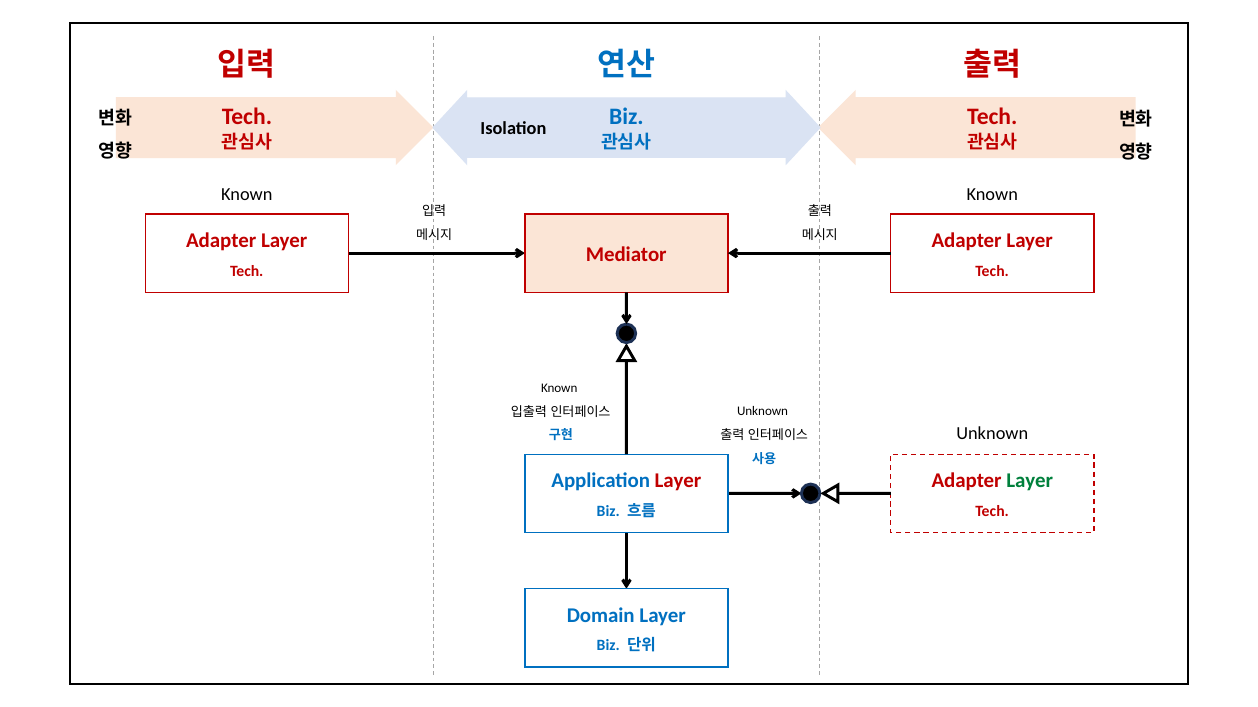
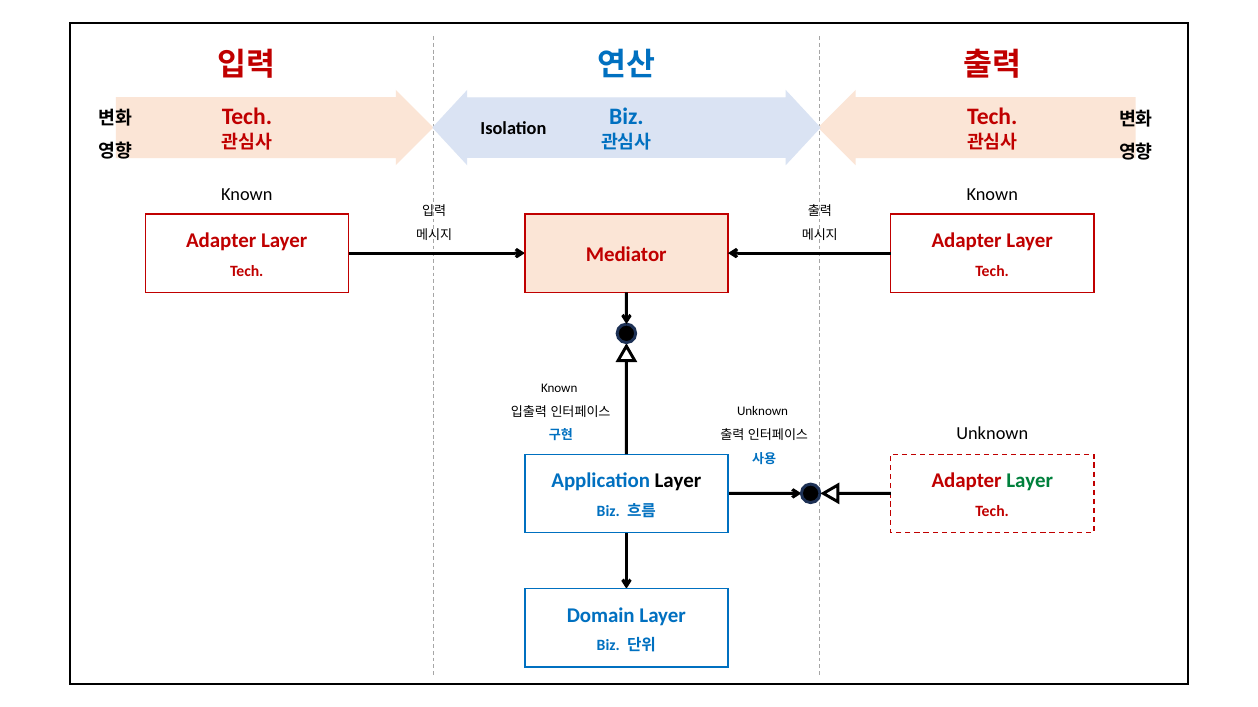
Layer at (678, 481) colour: red -> black
